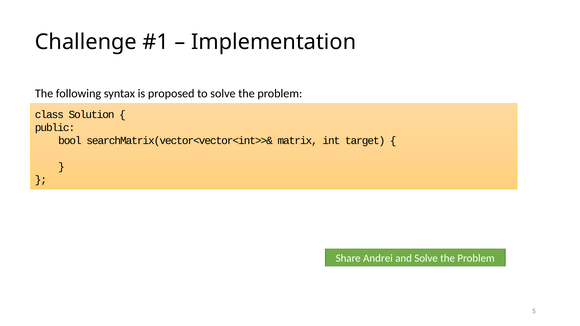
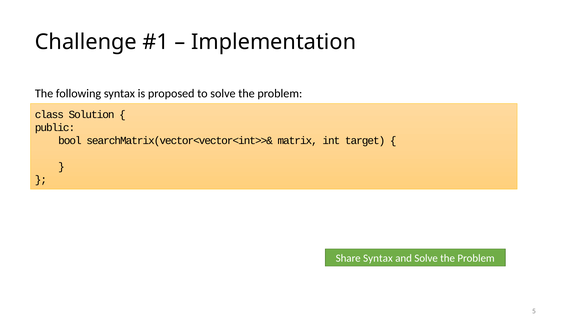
Share Andrei: Andrei -> Syntax
